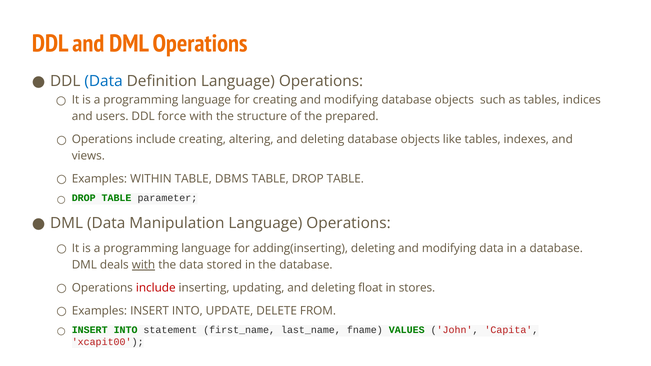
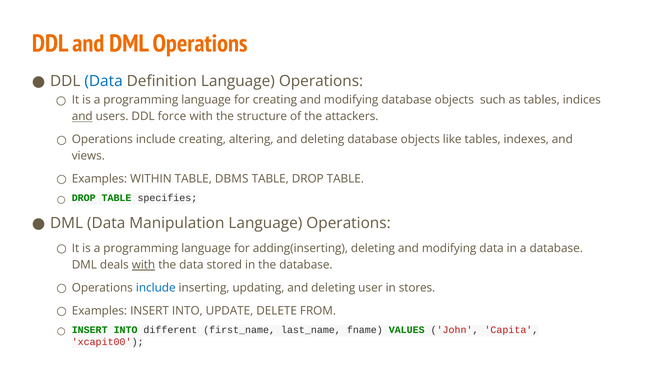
and at (82, 117) underline: none -> present
prepared: prepared -> attackers
parameter: parameter -> specifies
include at (156, 288) colour: red -> blue
float: float -> user
statement: statement -> different
